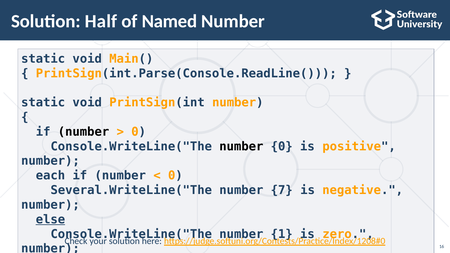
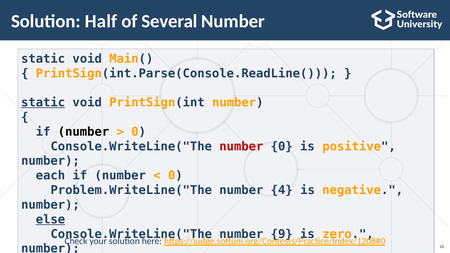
Named: Named -> Several
static at (43, 103) underline: none -> present
number at (241, 146) colour: black -> red
Several.WriteLine("The: Several.WriteLine("The -> Problem.WriteLine("The
7: 7 -> 4
1: 1 -> 9
